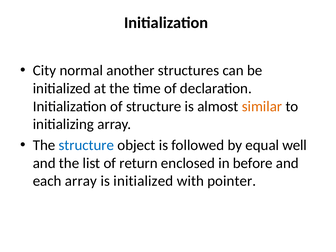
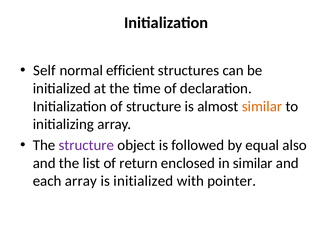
City: City -> Self
another: another -> efficient
structure at (86, 145) colour: blue -> purple
well: well -> also
in before: before -> similar
